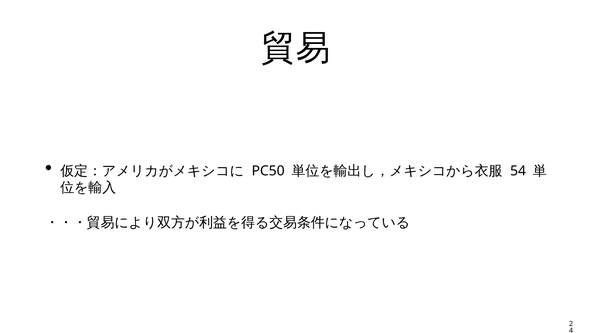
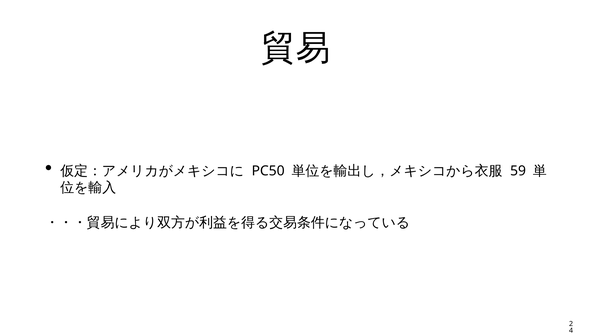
54: 54 -> 59
